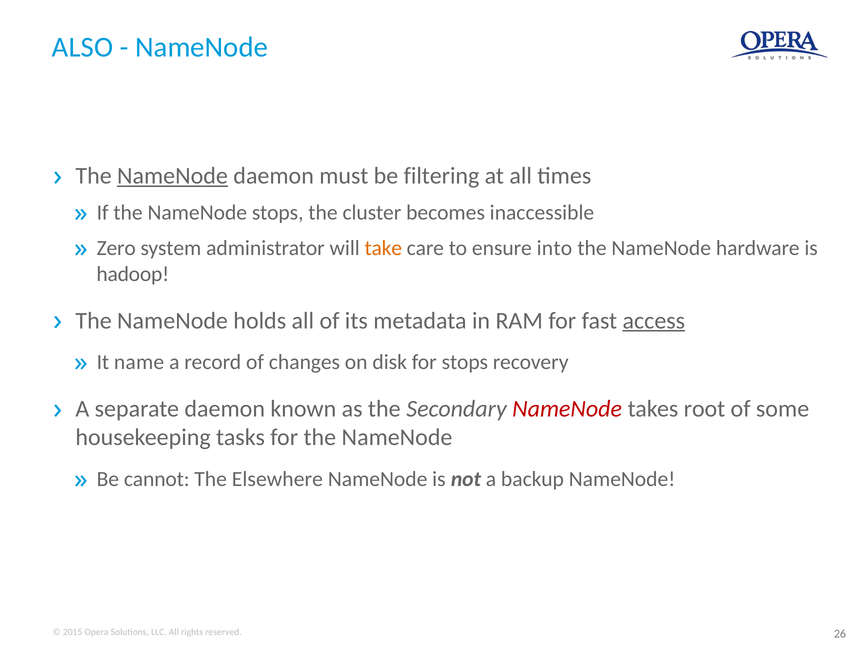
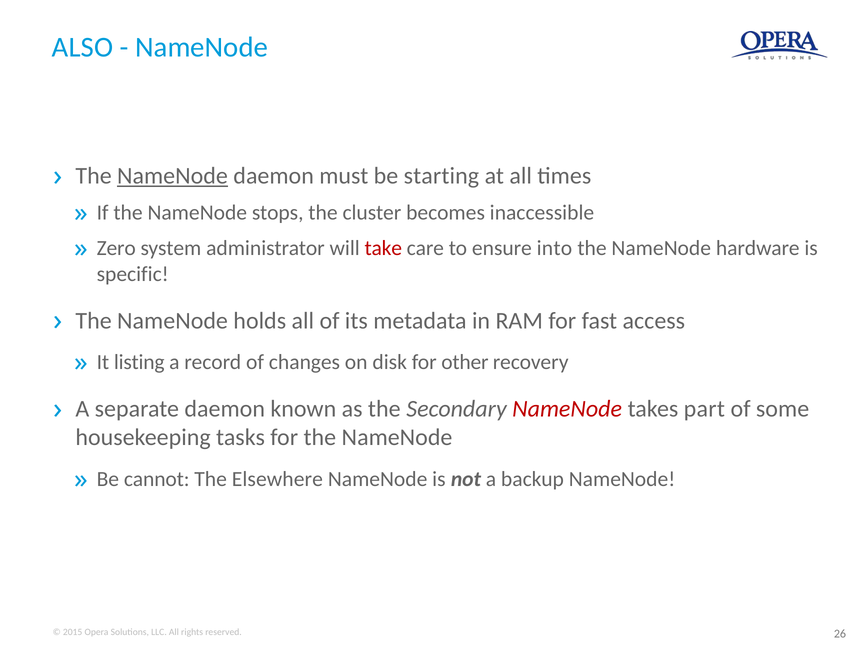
filtering: filtering -> starting
take colour: orange -> red
hadoop: hadoop -> specific
access underline: present -> none
name: name -> listing
for stops: stops -> other
root: root -> part
